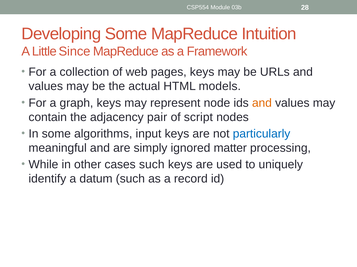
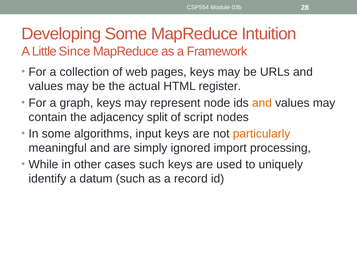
models: models -> register
pair: pair -> split
particularly colour: blue -> orange
matter: matter -> import
